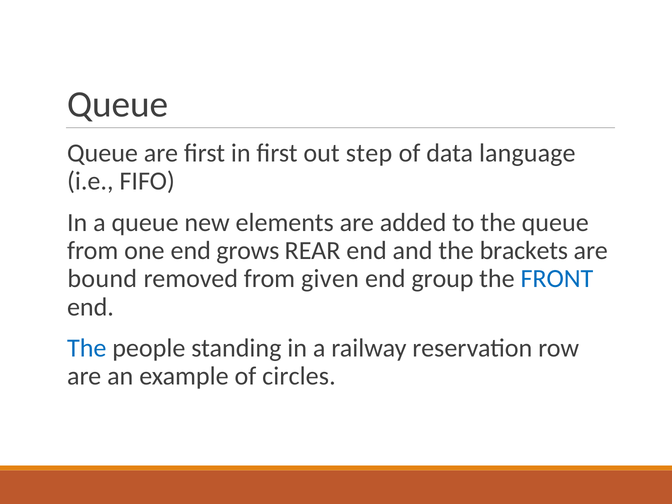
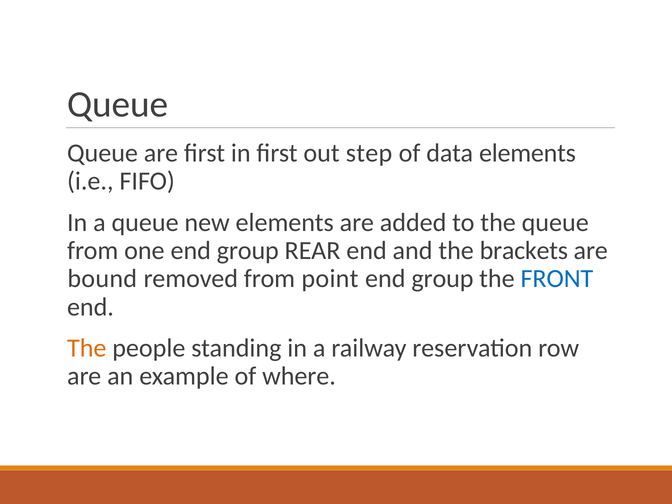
data language: language -> elements
one end grows: grows -> group
given: given -> point
The at (87, 348) colour: blue -> orange
circles: circles -> where
